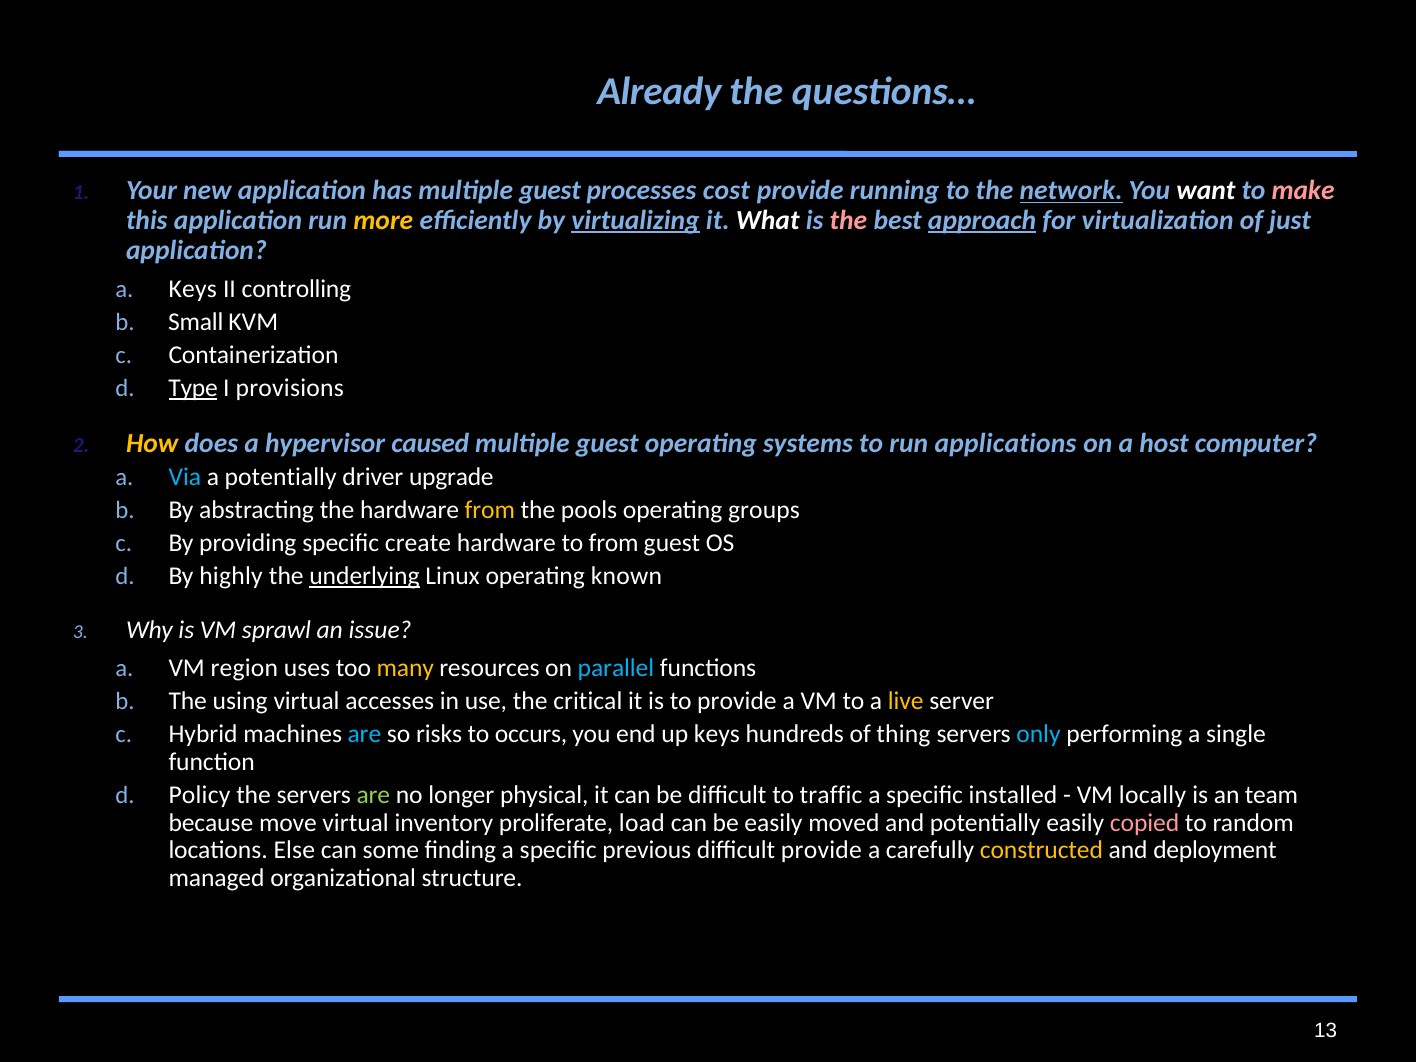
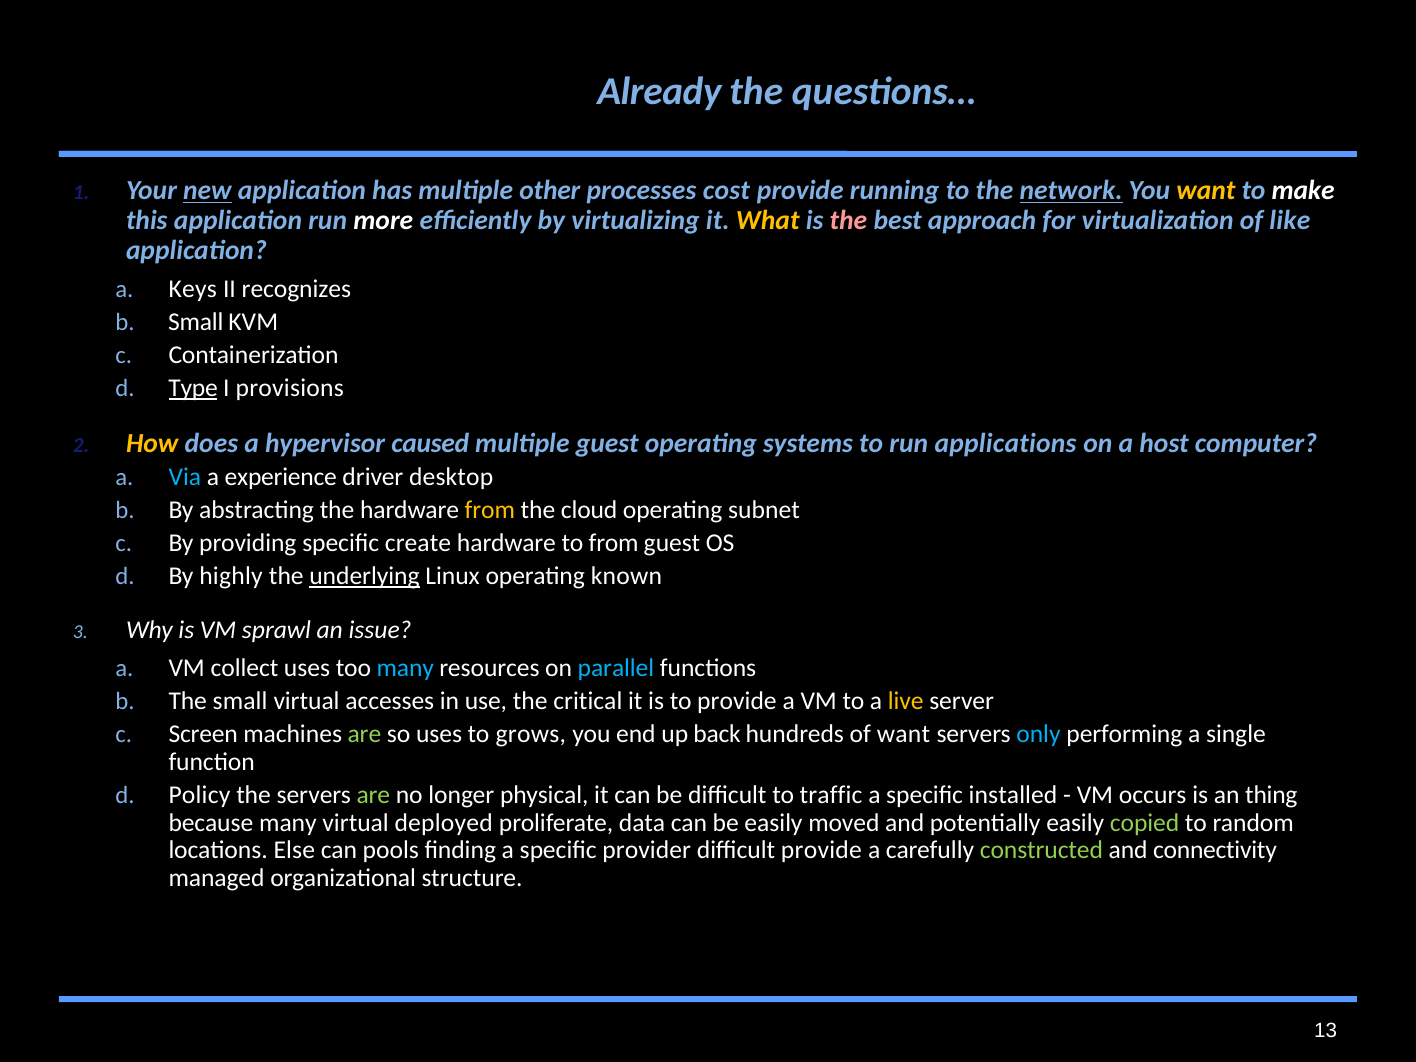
new underline: none -> present
has multiple guest: guest -> other
want at (1206, 191) colour: white -> yellow
make colour: pink -> white
more colour: yellow -> white
virtualizing underline: present -> none
What colour: white -> yellow
approach underline: present -> none
just: just -> like
controlling: controlling -> recognizes
a potentially: potentially -> experience
upgrade: upgrade -> desktop
pools: pools -> cloud
groups: groups -> subnet
region: region -> collect
many at (405, 669) colour: yellow -> light blue
The using: using -> small
Hybrid: Hybrid -> Screen
are at (364, 734) colour: light blue -> light green
so risks: risks -> uses
occurs: occurs -> grows
up keys: keys -> back
of thing: thing -> want
locally: locally -> occurs
team: team -> thing
because move: move -> many
inventory: inventory -> deployed
load: load -> data
copied colour: pink -> light green
some: some -> pools
previous: previous -> provider
constructed colour: yellow -> light green
deployment: deployment -> connectivity
